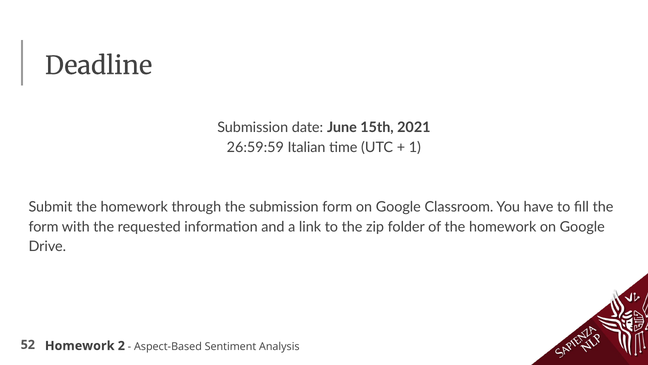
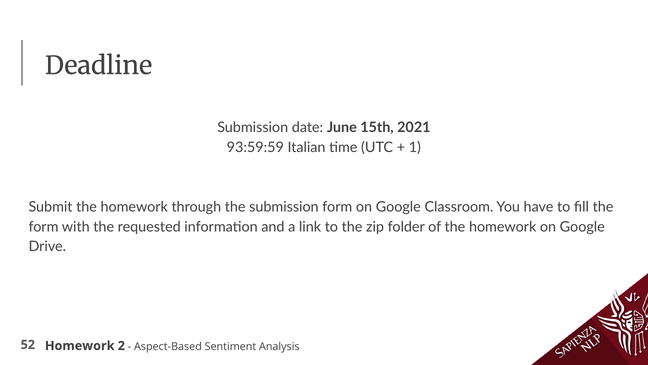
26:59:59: 26:59:59 -> 93:59:59
